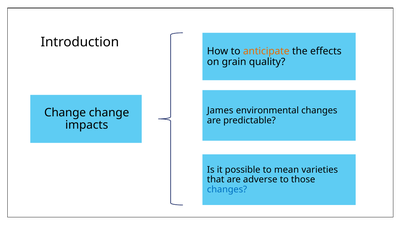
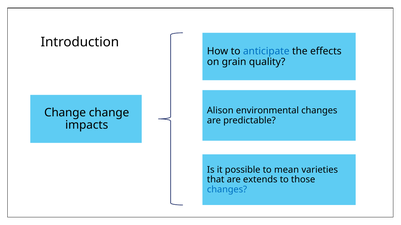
anticipate colour: orange -> blue
James: James -> Alison
adverse: adverse -> extends
